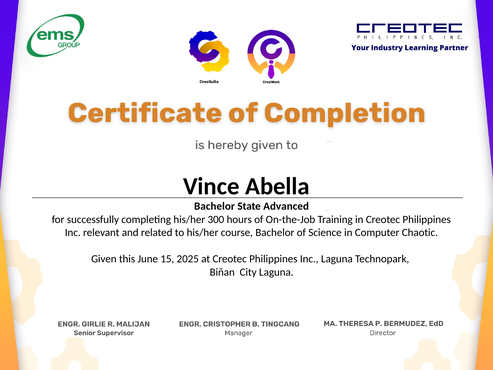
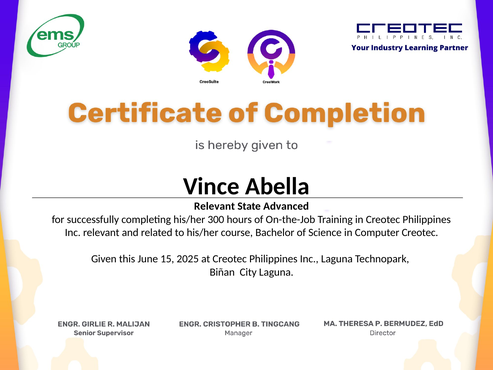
Bachelor at (214, 206): Bachelor -> Relevant
Computer Chaotic: Chaotic -> Creotec
